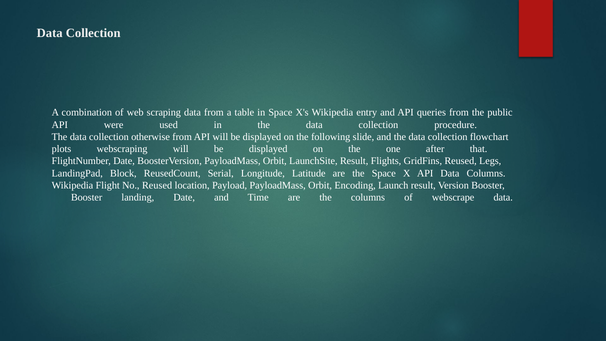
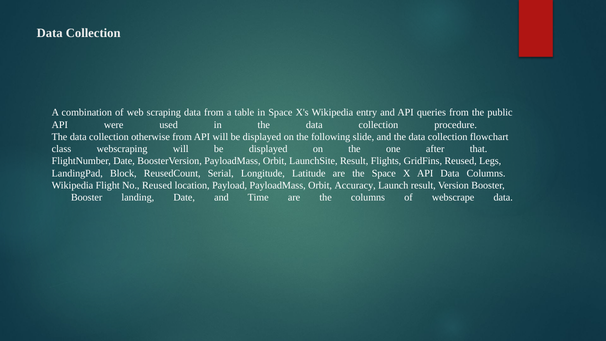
plots: plots -> class
Encoding: Encoding -> Accuracy
